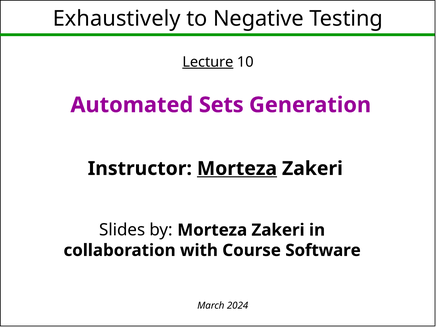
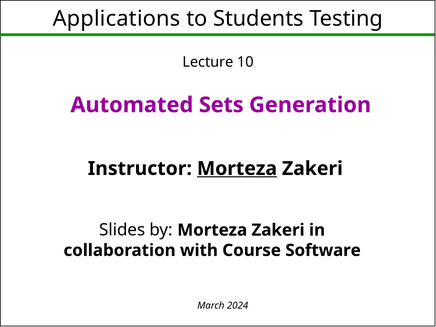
Exhaustively: Exhaustively -> Applications
Negative: Negative -> Students
Lecture underline: present -> none
